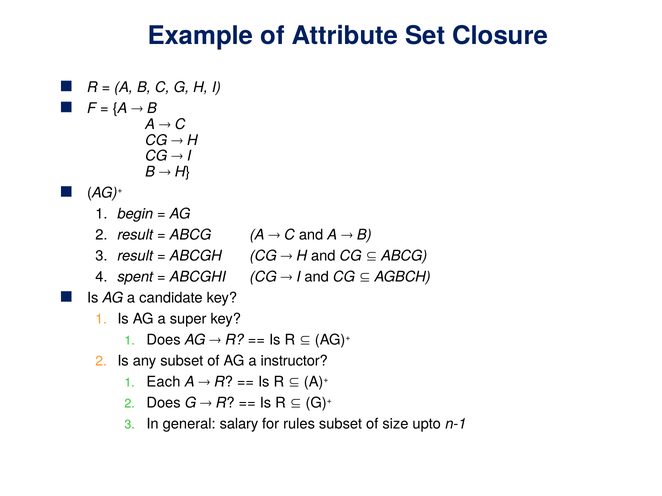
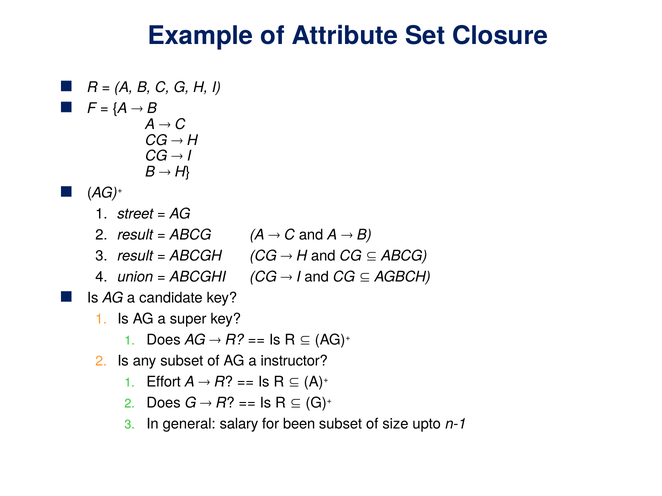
begin: begin -> street
spent: spent -> union
Each: Each -> Effort
rules: rules -> been
